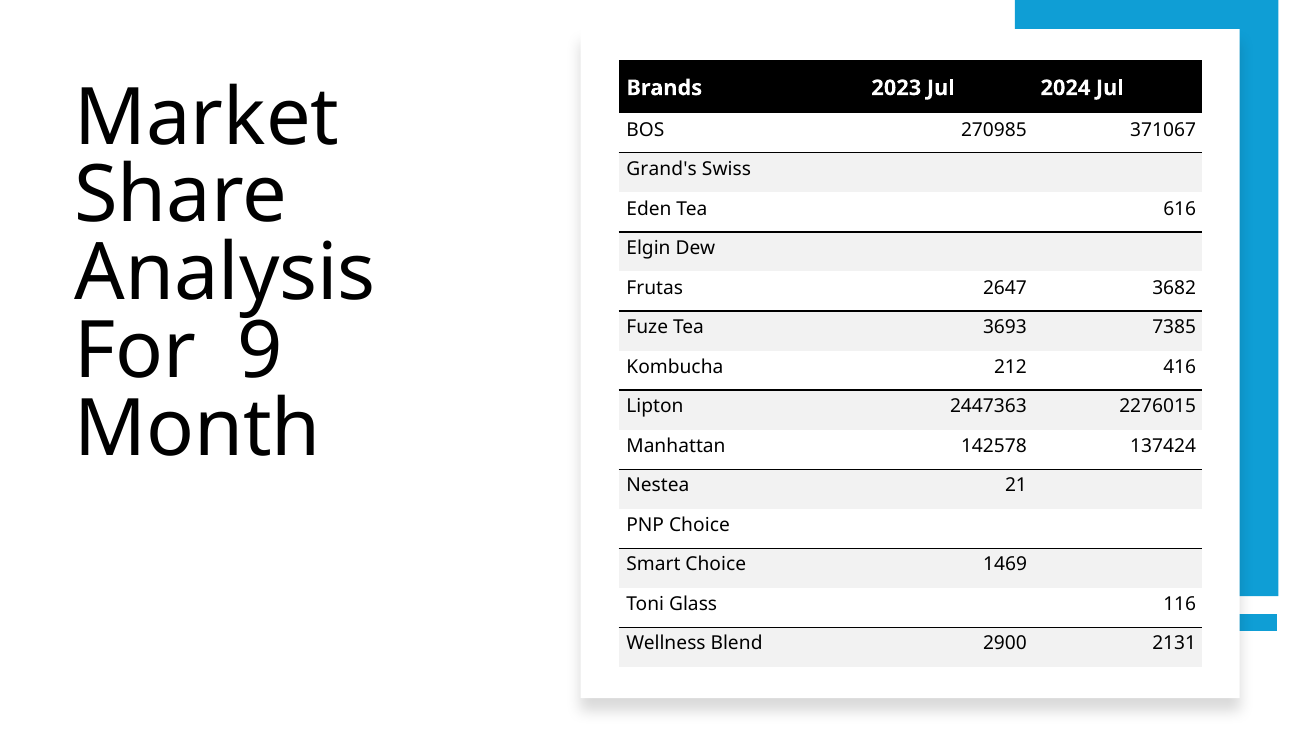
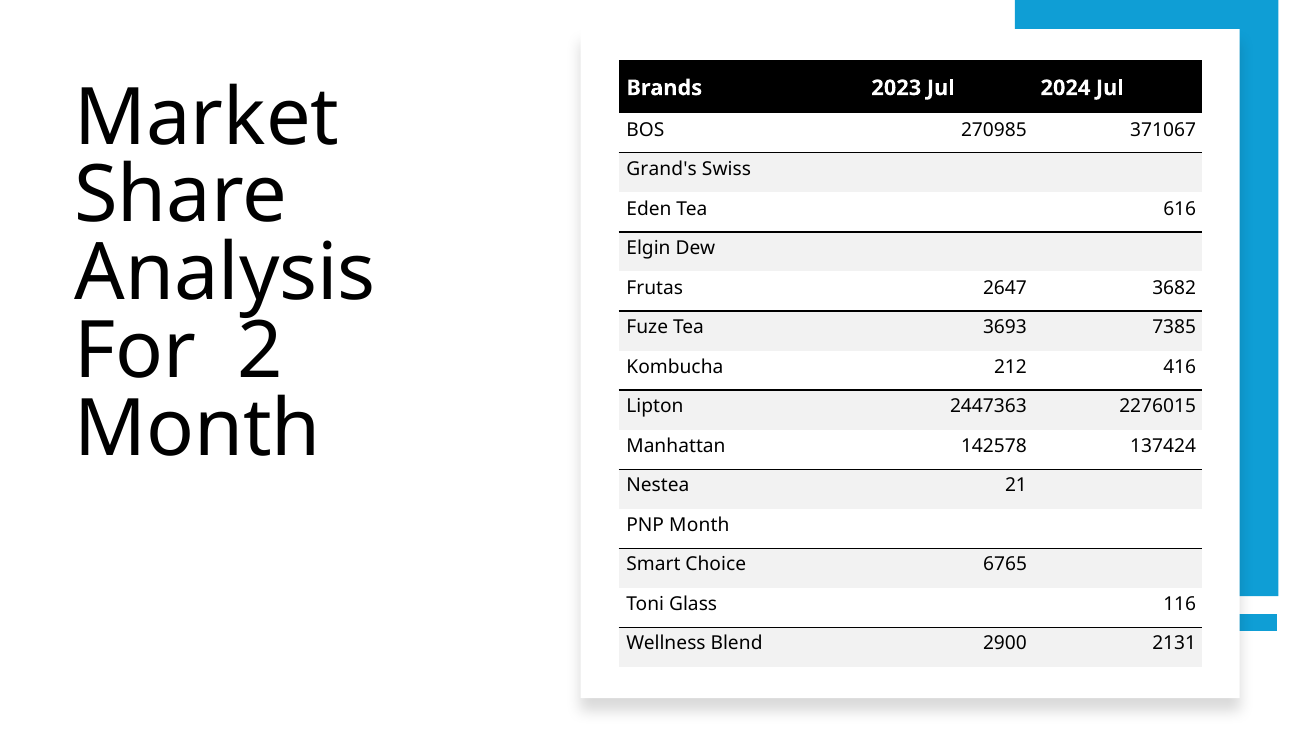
9: 9 -> 2
PNP Choice: Choice -> Month
1469: 1469 -> 6765
